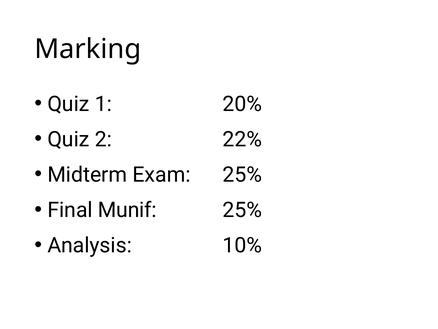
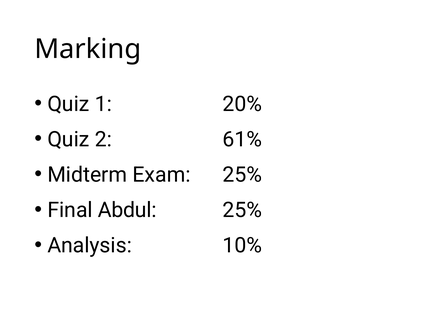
22%: 22% -> 61%
Munif: Munif -> Abdul
